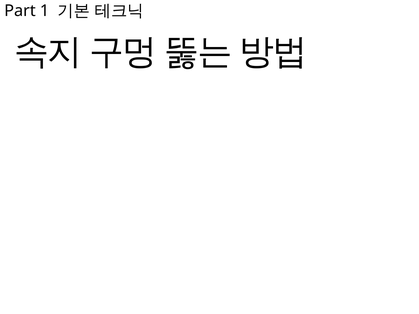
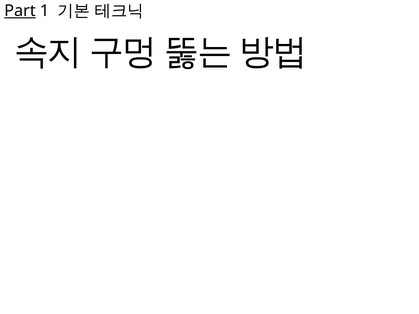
Part underline: none -> present
